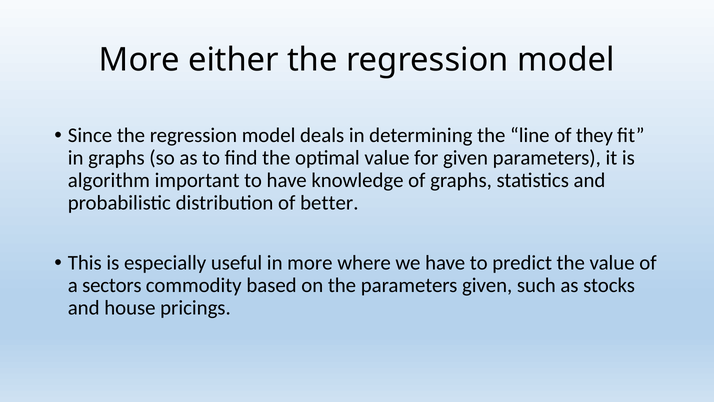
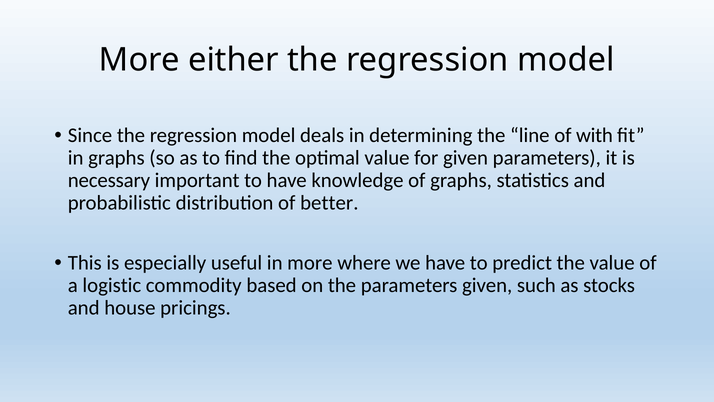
they: they -> with
algorithm: algorithm -> necessary
sectors: sectors -> logistic
